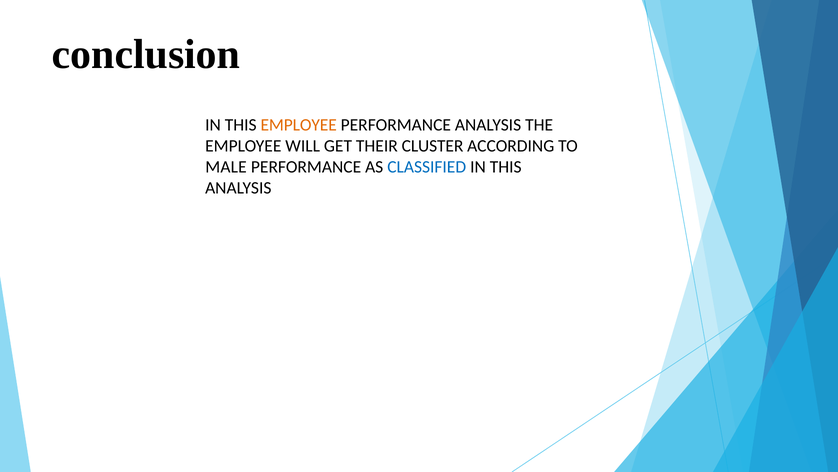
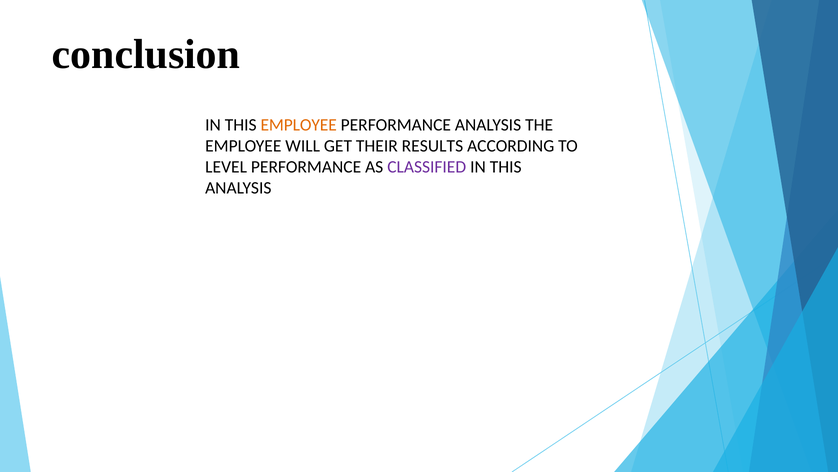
CLUSTER: CLUSTER -> RESULTS
MALE: MALE -> LEVEL
CLASSIFIED colour: blue -> purple
